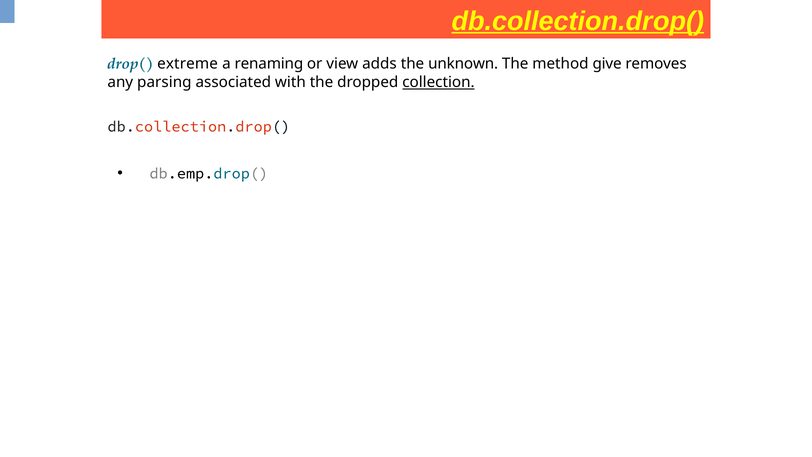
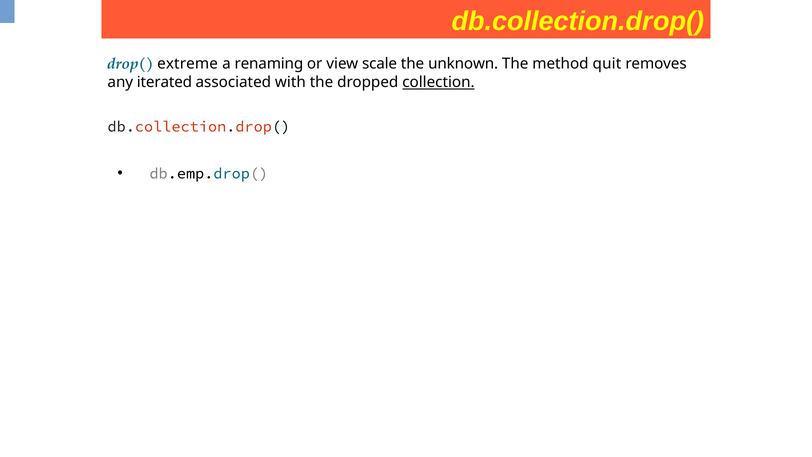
db.collection.drop( at (578, 21) underline: present -> none
adds: adds -> scale
give: give -> quit
parsing: parsing -> iterated
